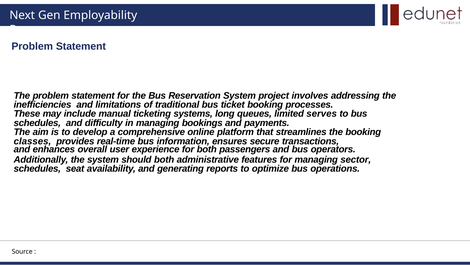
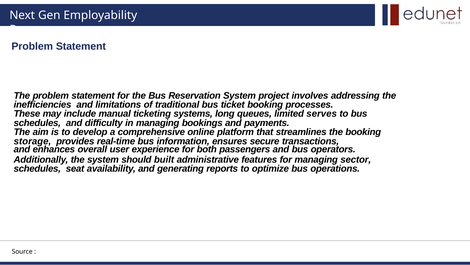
classes: classes -> storage
should both: both -> built
